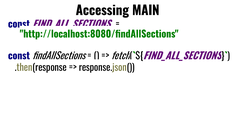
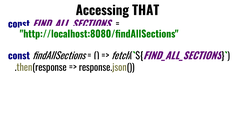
MAIN: MAIN -> THAT
